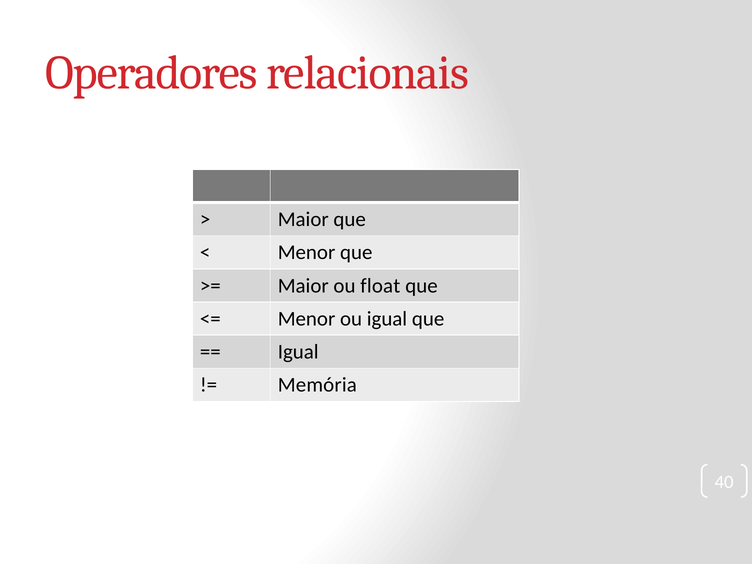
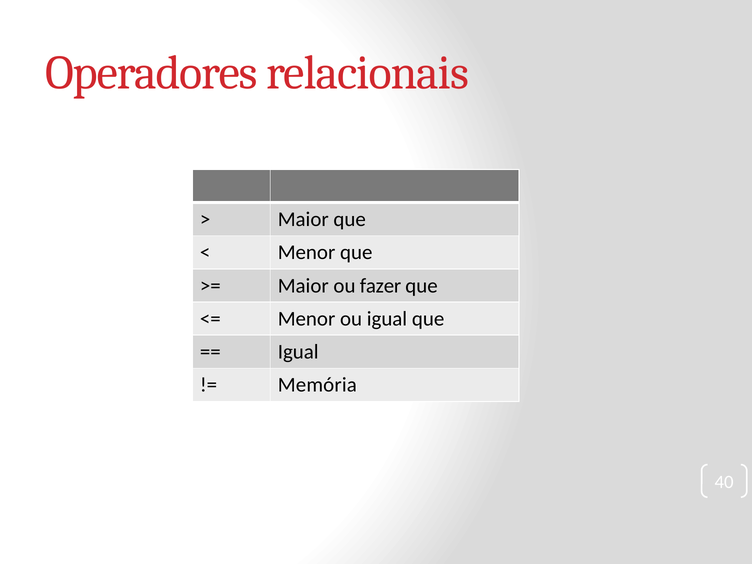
float: float -> fazer
